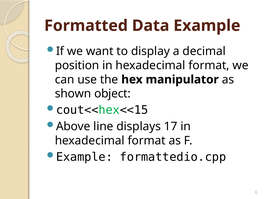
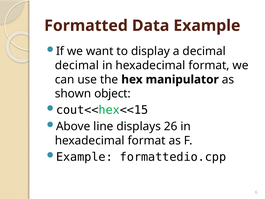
position at (77, 65): position -> decimal
17: 17 -> 26
